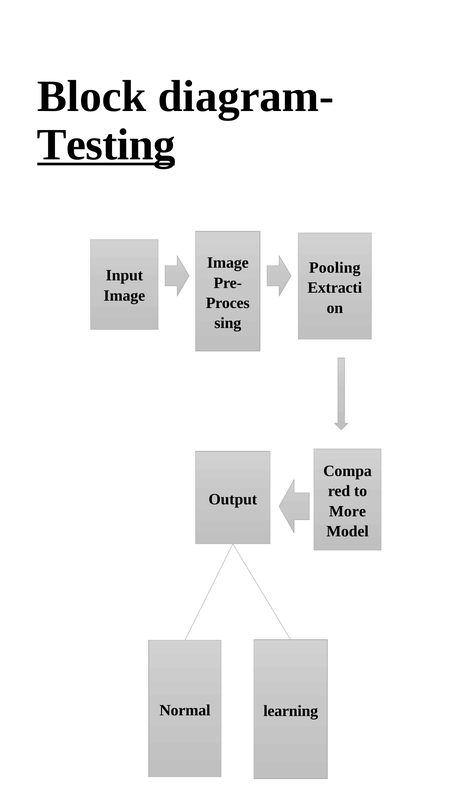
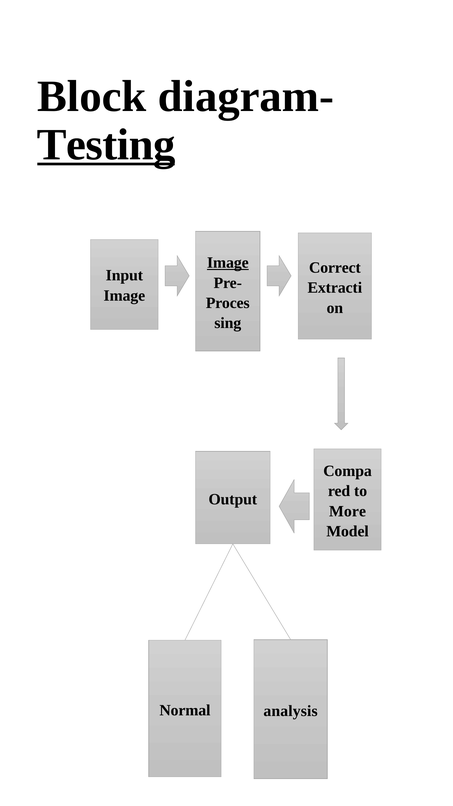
Image at (228, 263) underline: none -> present
Pooling: Pooling -> Correct
learning: learning -> analysis
